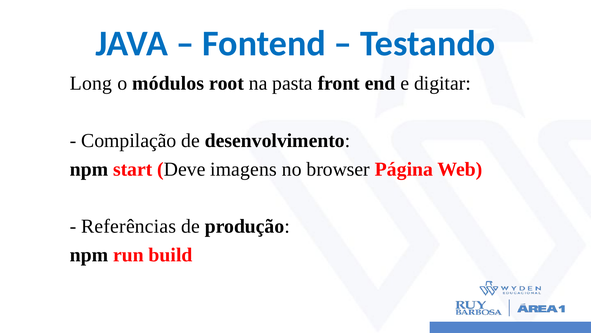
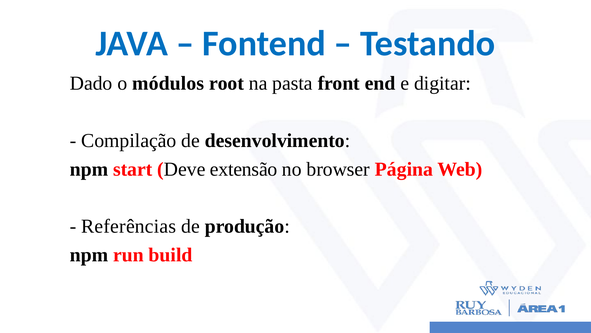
Long: Long -> Dado
imagens: imagens -> extensão
